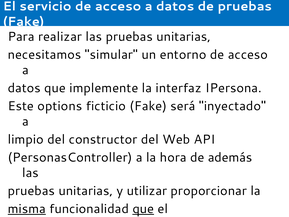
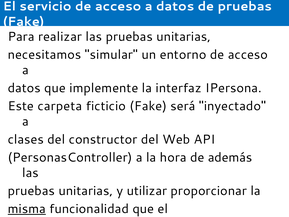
options: options -> carpeta
limpio: limpio -> clases
que at (143, 209) underline: present -> none
